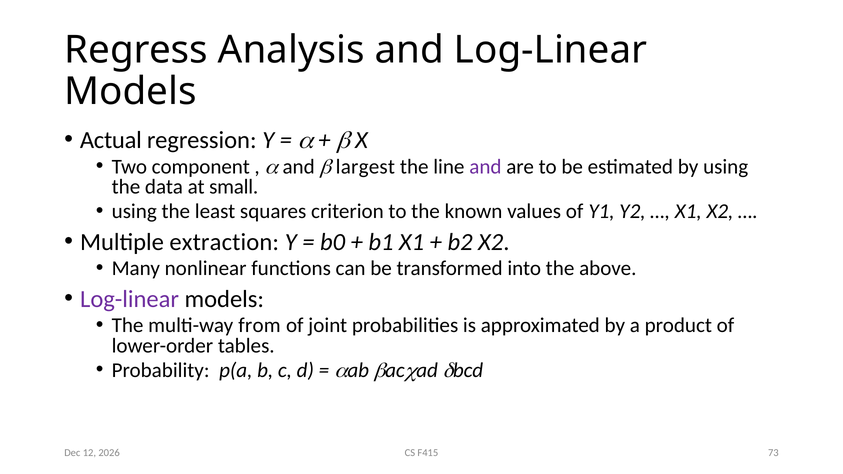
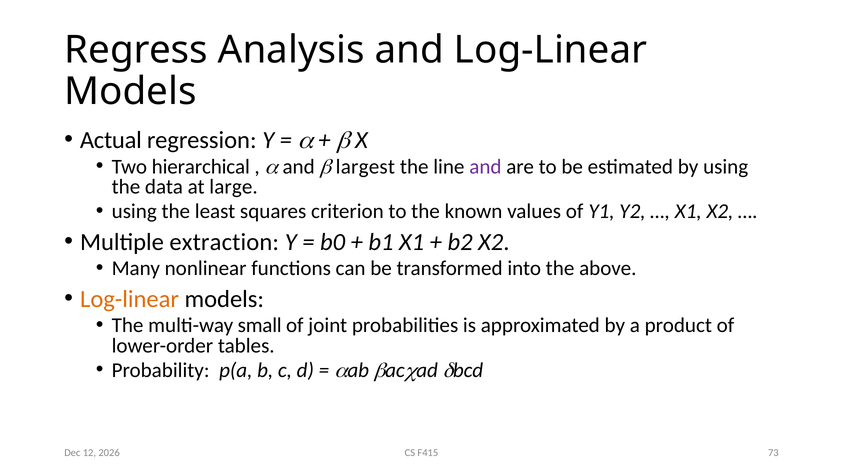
component: component -> hierarchical
small: small -> large
Log-linear at (130, 299) colour: purple -> orange
from: from -> small
